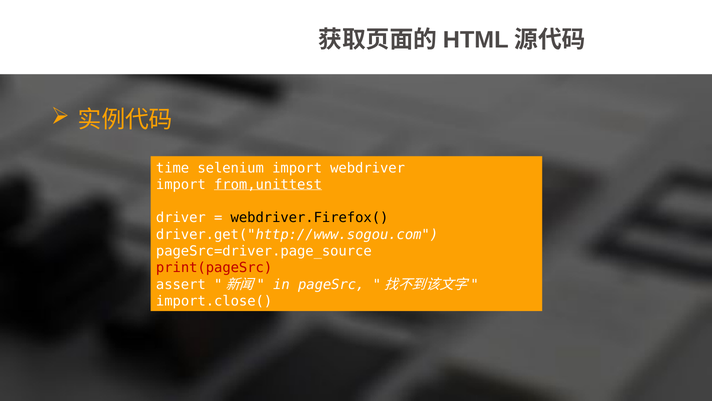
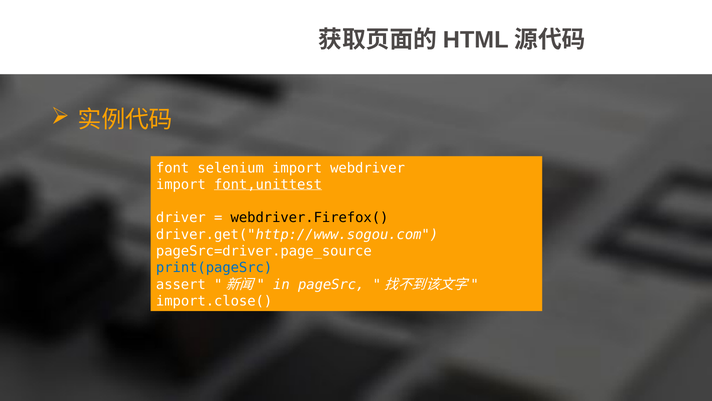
time: time -> font
from,unittest: from,unittest -> font,unittest
print(pageSrc colour: red -> blue
